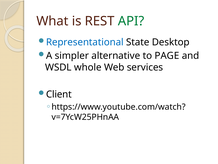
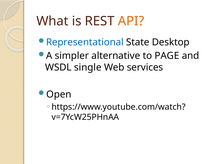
API colour: green -> orange
whole: whole -> single
Client: Client -> Open
